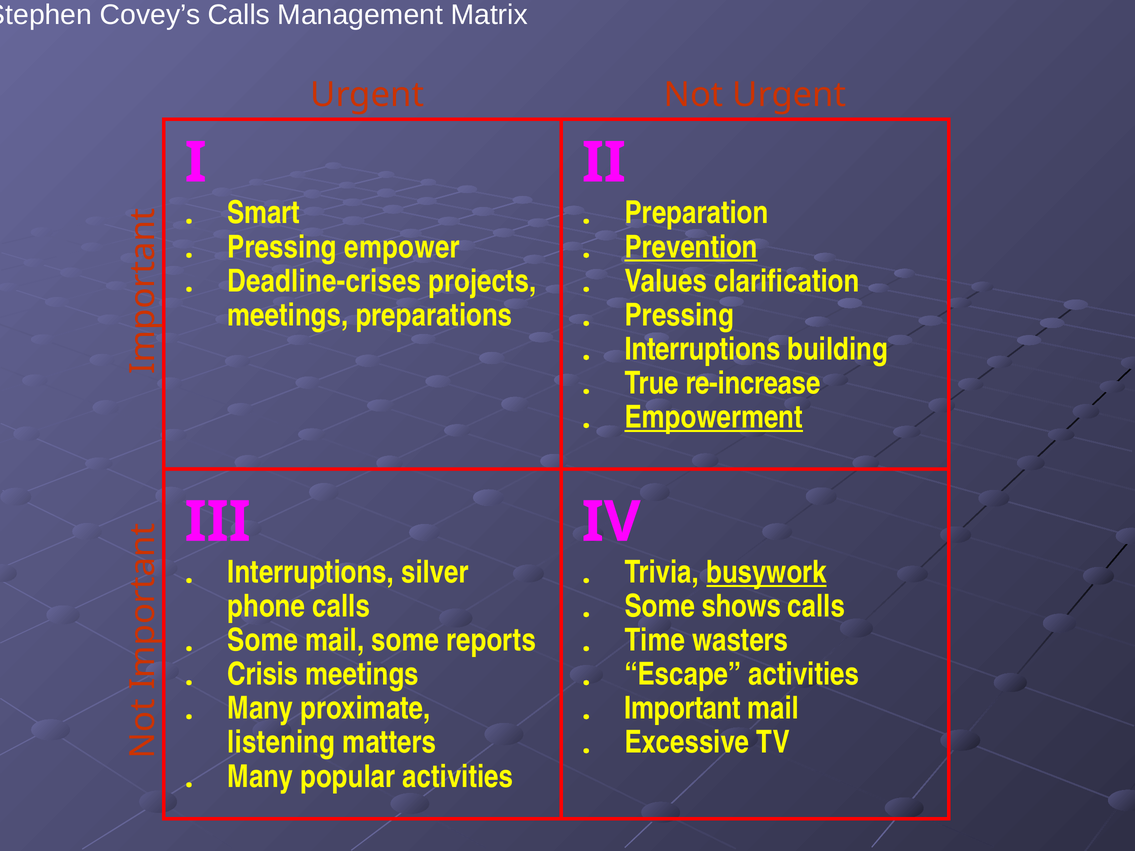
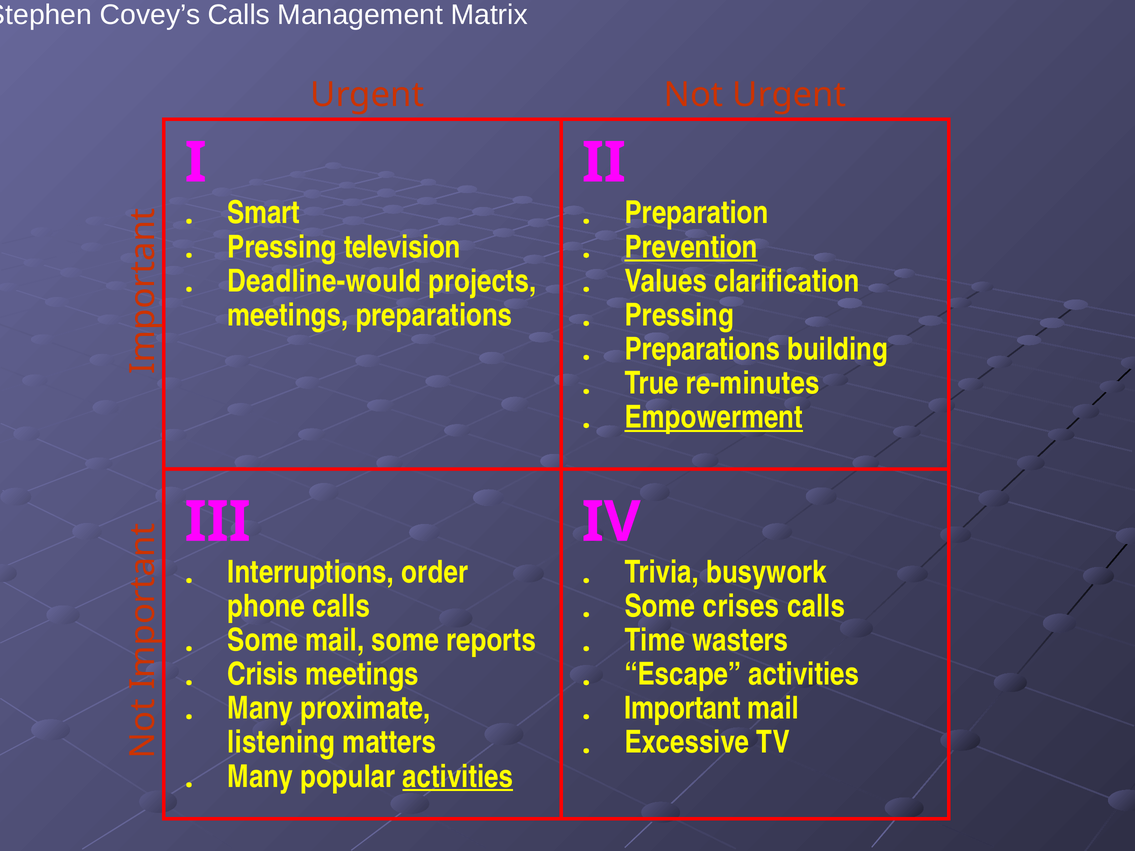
empower: empower -> television
Deadline-crises: Deadline-crises -> Deadline-would
Interruptions at (703, 349): Interruptions -> Preparations
re-increase: re-increase -> re-minutes
silver: silver -> order
busywork underline: present -> none
shows: shows -> crises
activities at (458, 777) underline: none -> present
